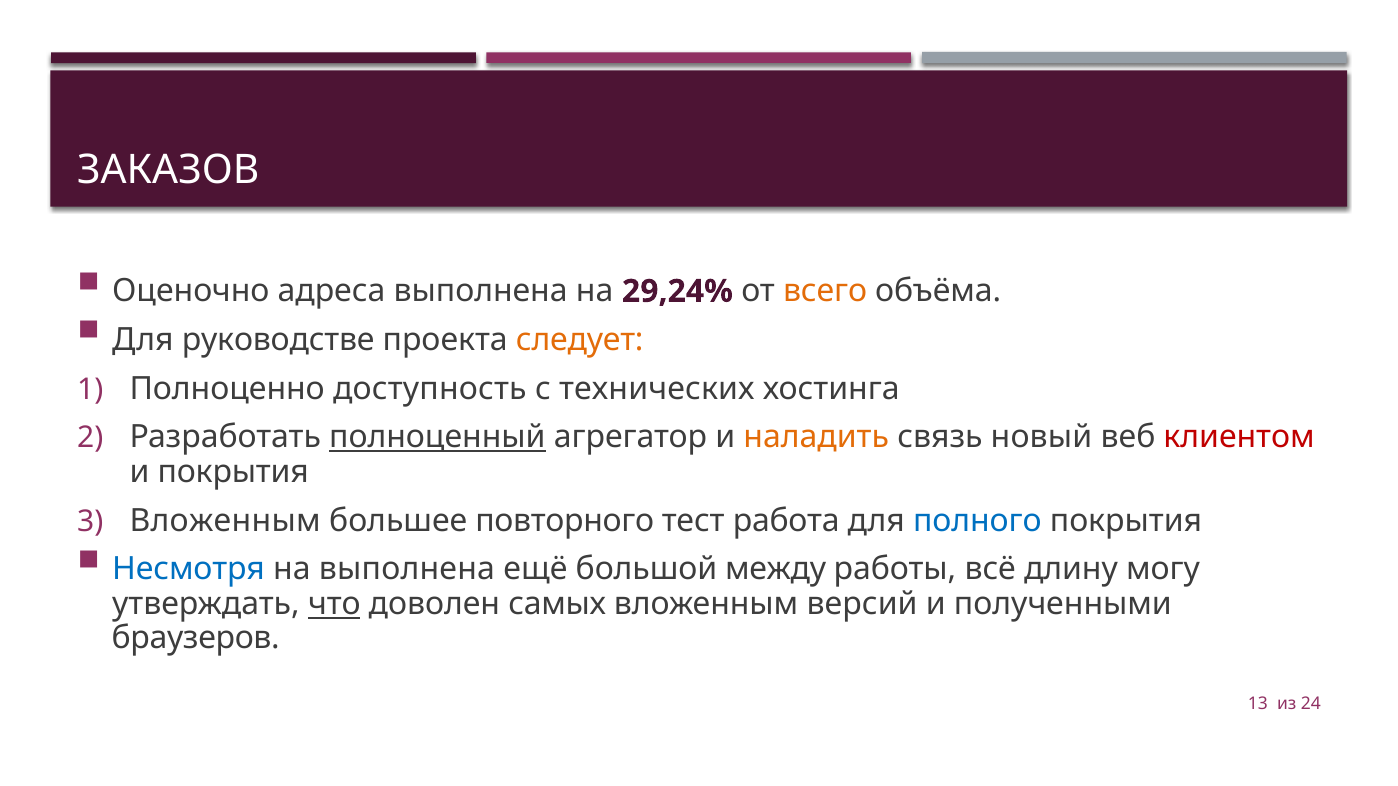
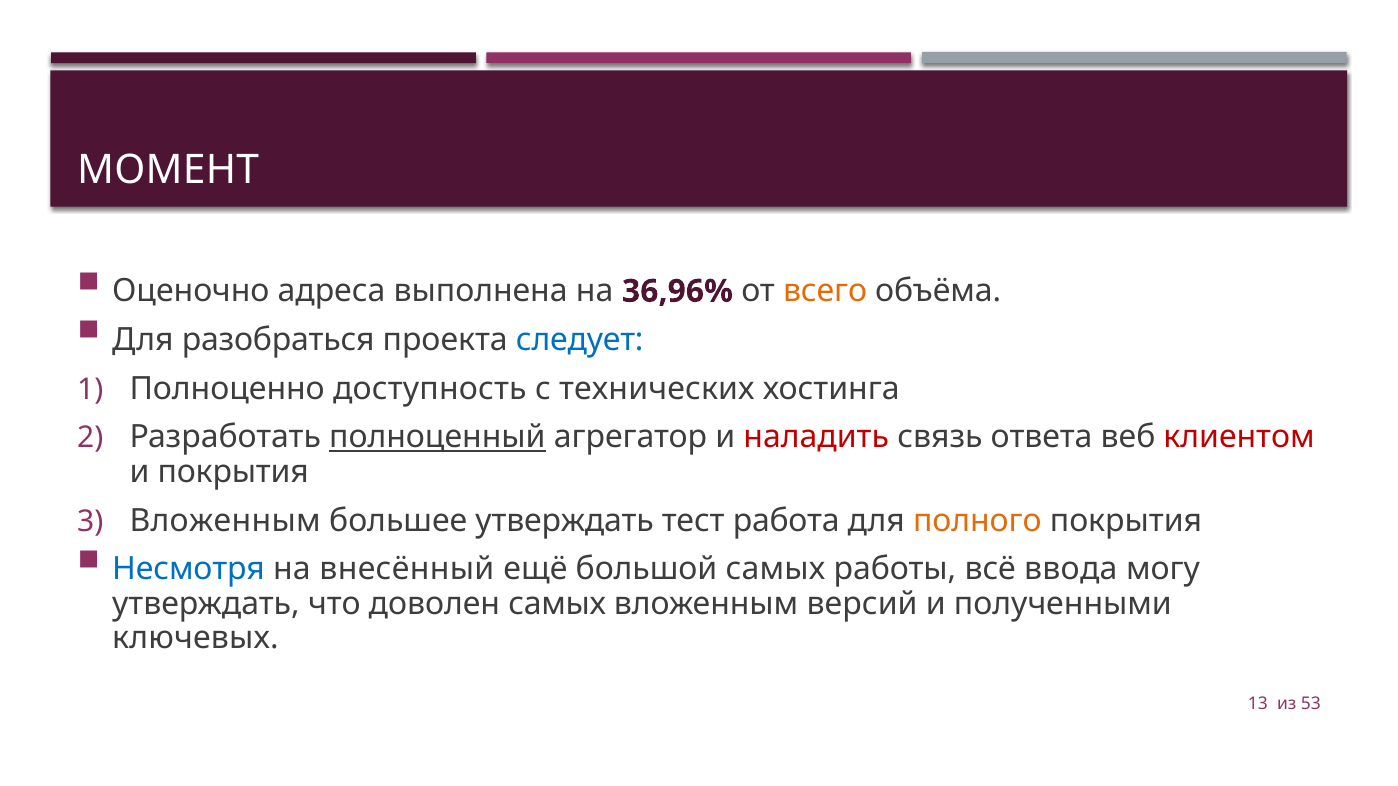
ЗАКАЗОВ: ЗАКАЗОВ -> МОМЕНТ
29,24%: 29,24% -> 36,96%
руководстве: руководстве -> разобраться
следует colour: orange -> blue
наладить colour: orange -> red
новый: новый -> ответа
большее повторного: повторного -> утверждать
полного colour: blue -> orange
на выполнена: выполнена -> внесённый
большой между: между -> самых
длину: длину -> ввода
что underline: present -> none
браузеров: браузеров -> ключевых
24: 24 -> 53
